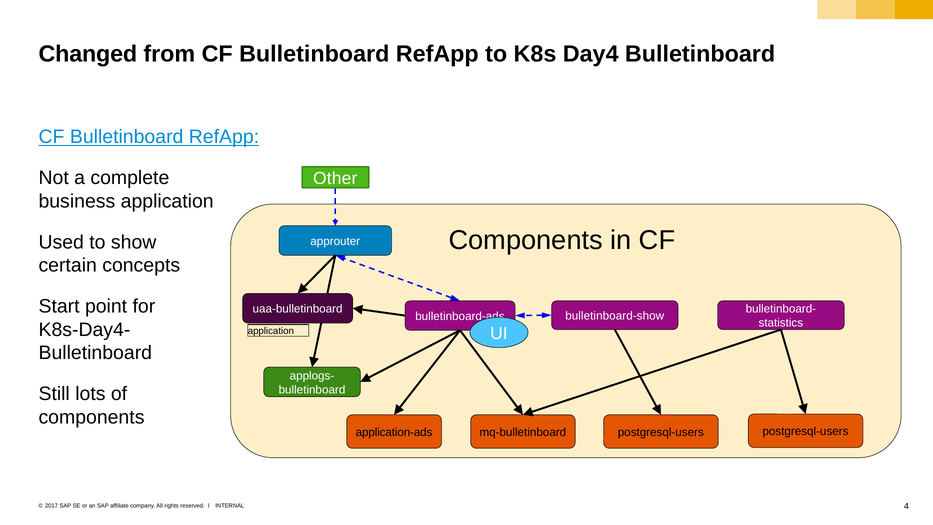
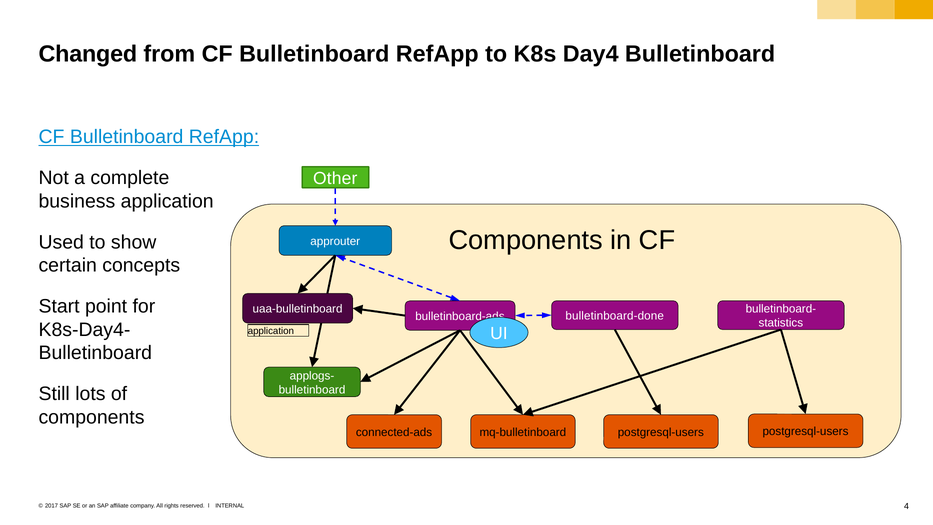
bulletinboard-show: bulletinboard-show -> bulletinboard-done
application-ads: application-ads -> connected-ads
